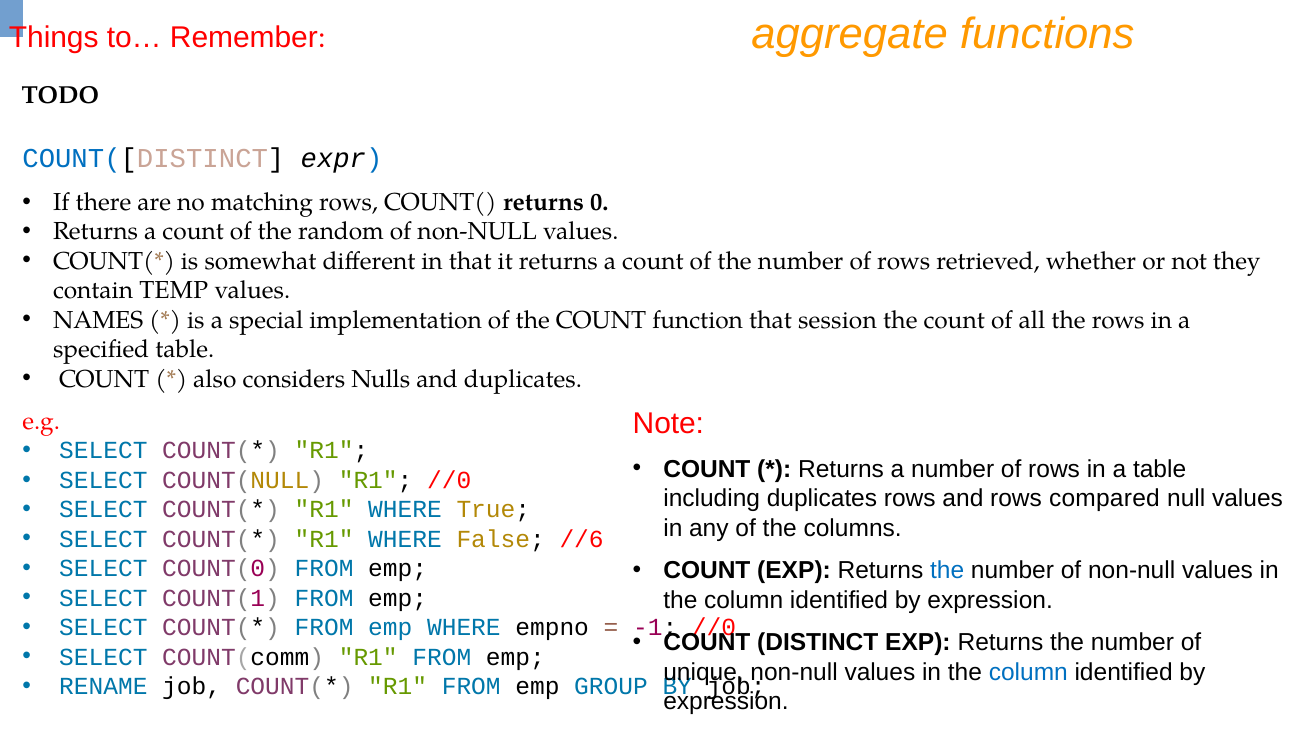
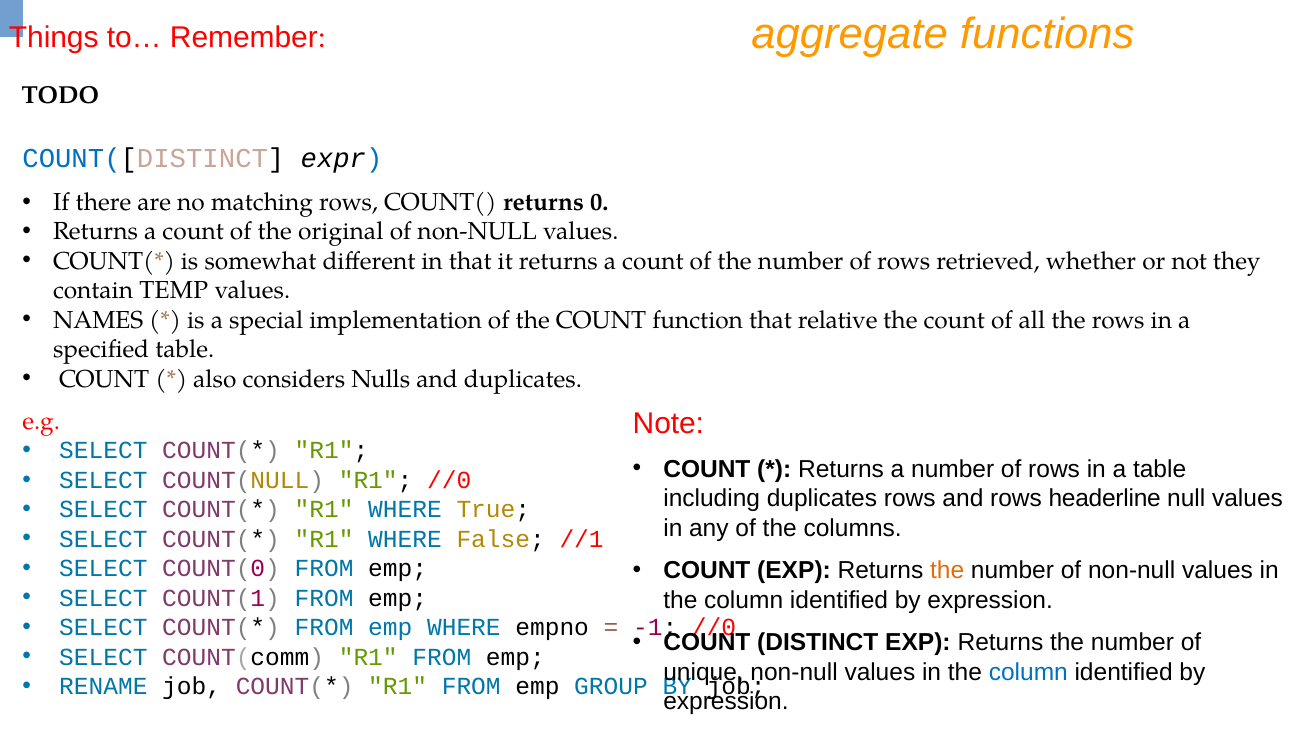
random: random -> original
session: session -> relative
compared: compared -> headerline
//6: //6 -> //1
the at (947, 570) colour: blue -> orange
